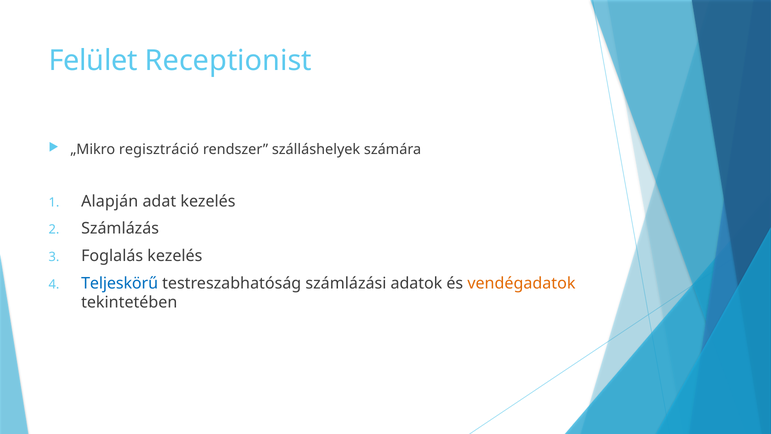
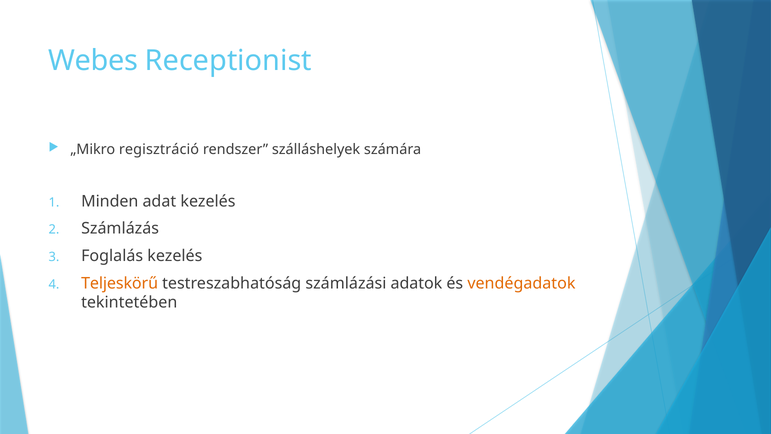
Felület: Felület -> Webes
Alapján: Alapján -> Minden
Teljeskörű colour: blue -> orange
